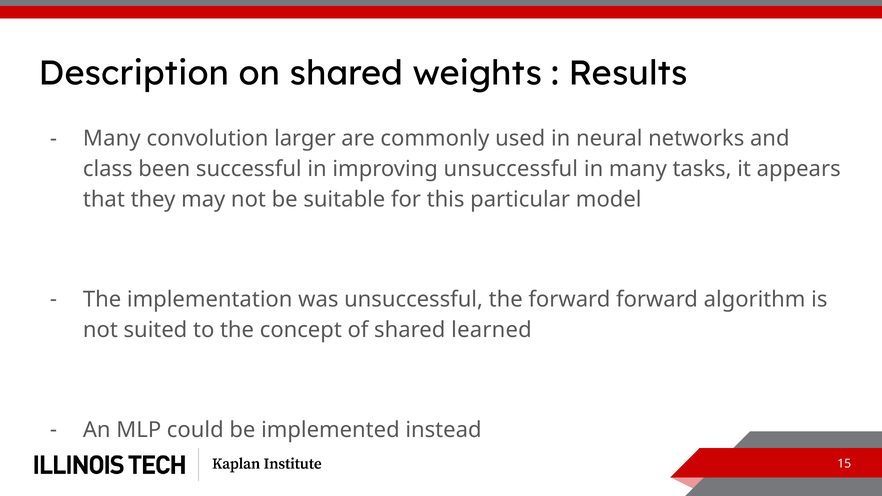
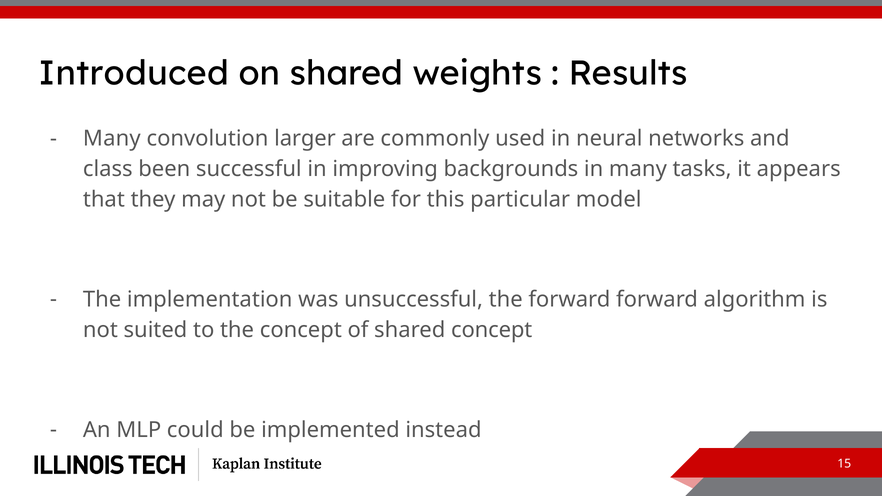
Description: Description -> Introduced
improving unsuccessful: unsuccessful -> backgrounds
shared learned: learned -> concept
